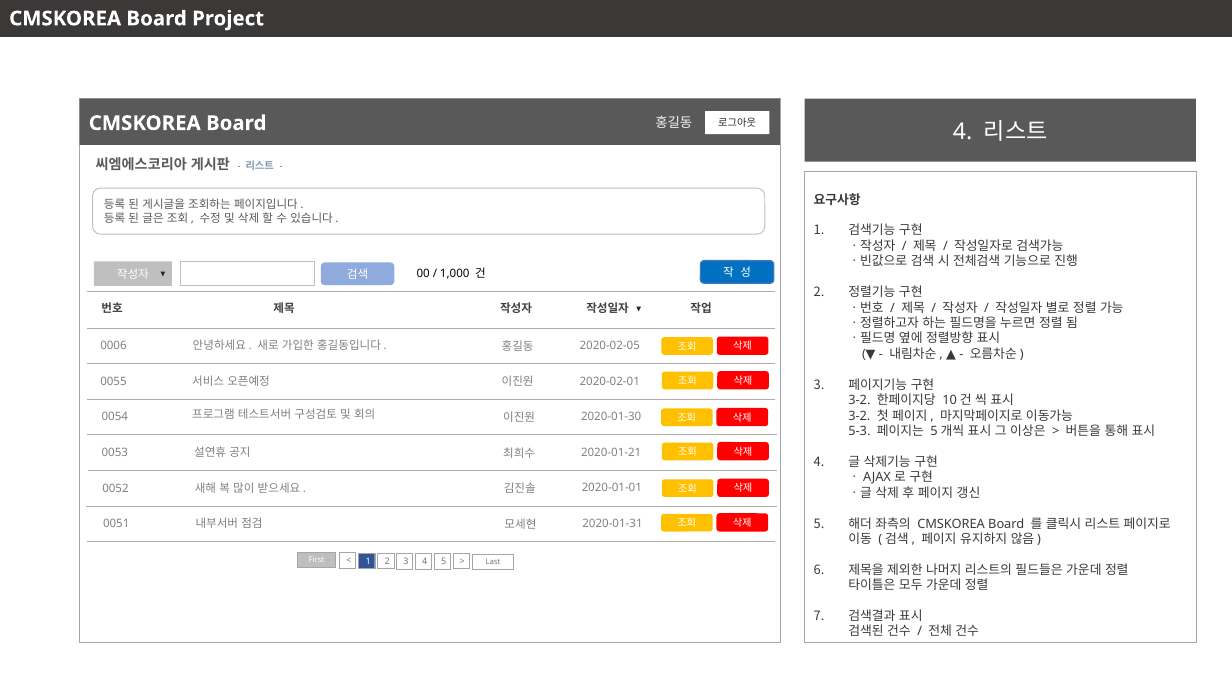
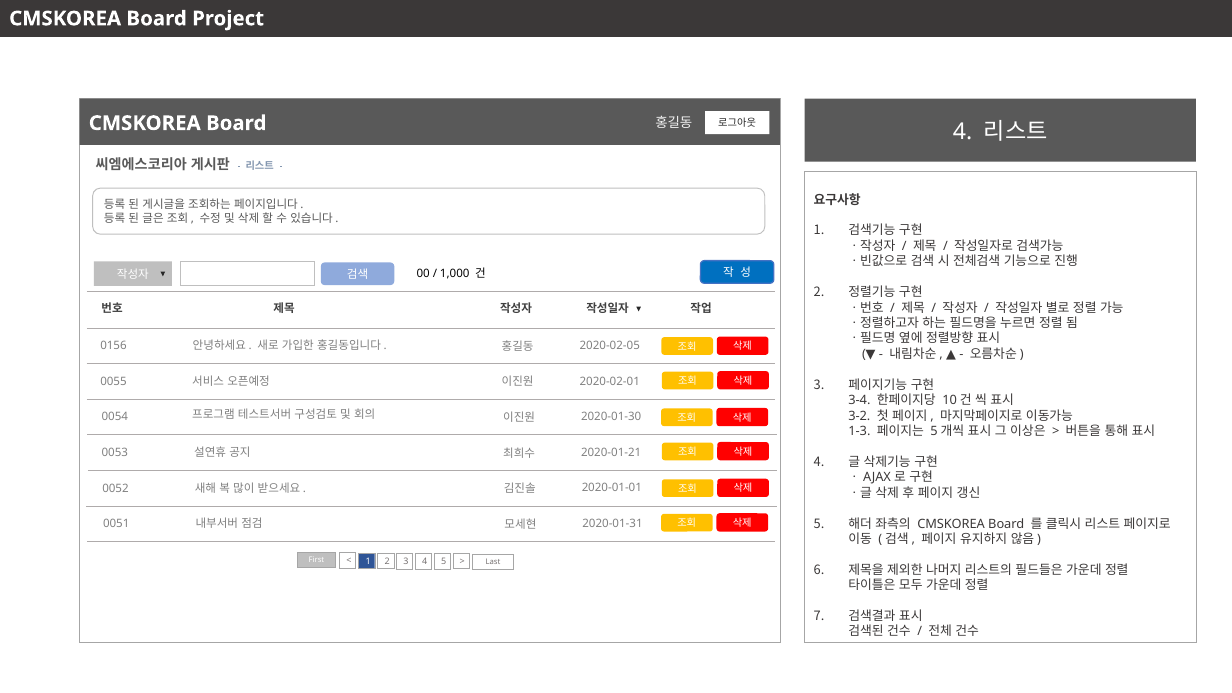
0006: 0006 -> 0156
3-2 at (859, 400): 3-2 -> 3-4
5-3: 5-3 -> 1-3
